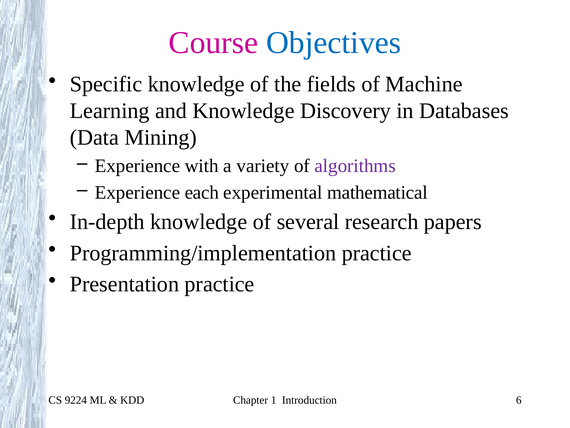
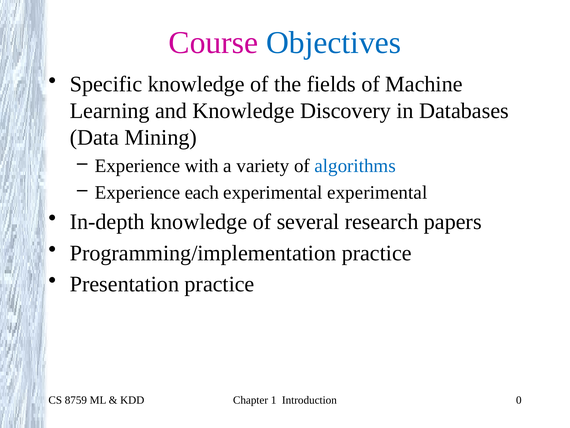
algorithms colour: purple -> blue
experimental mathematical: mathematical -> experimental
9224: 9224 -> 8759
6: 6 -> 0
